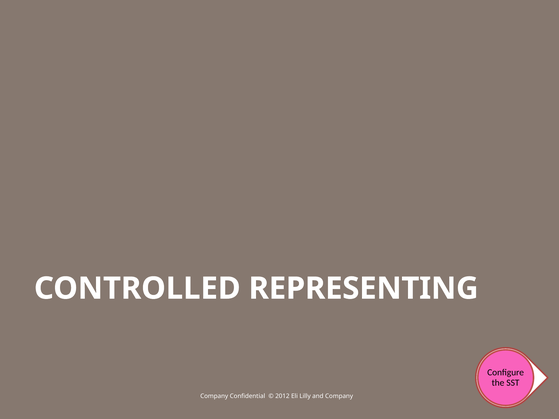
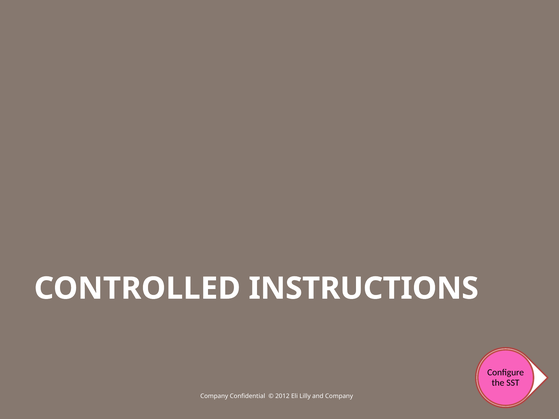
REPRESENTING: REPRESENTING -> INSTRUCTIONS
